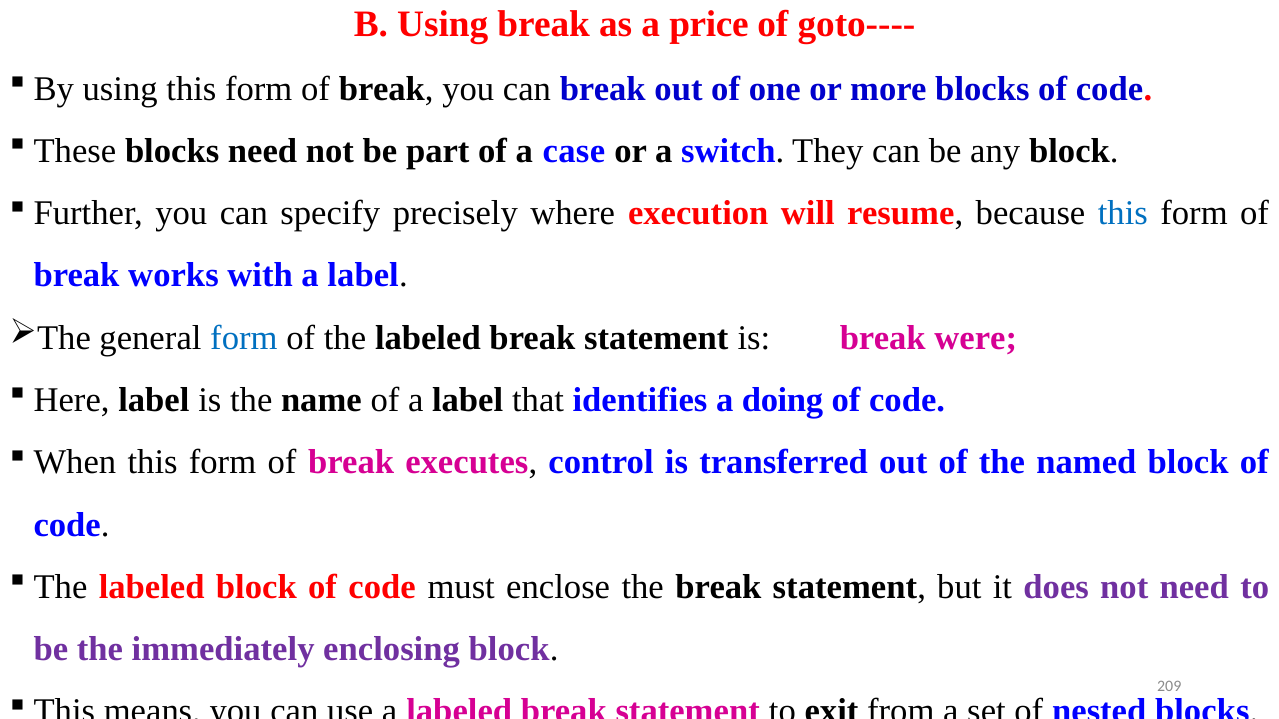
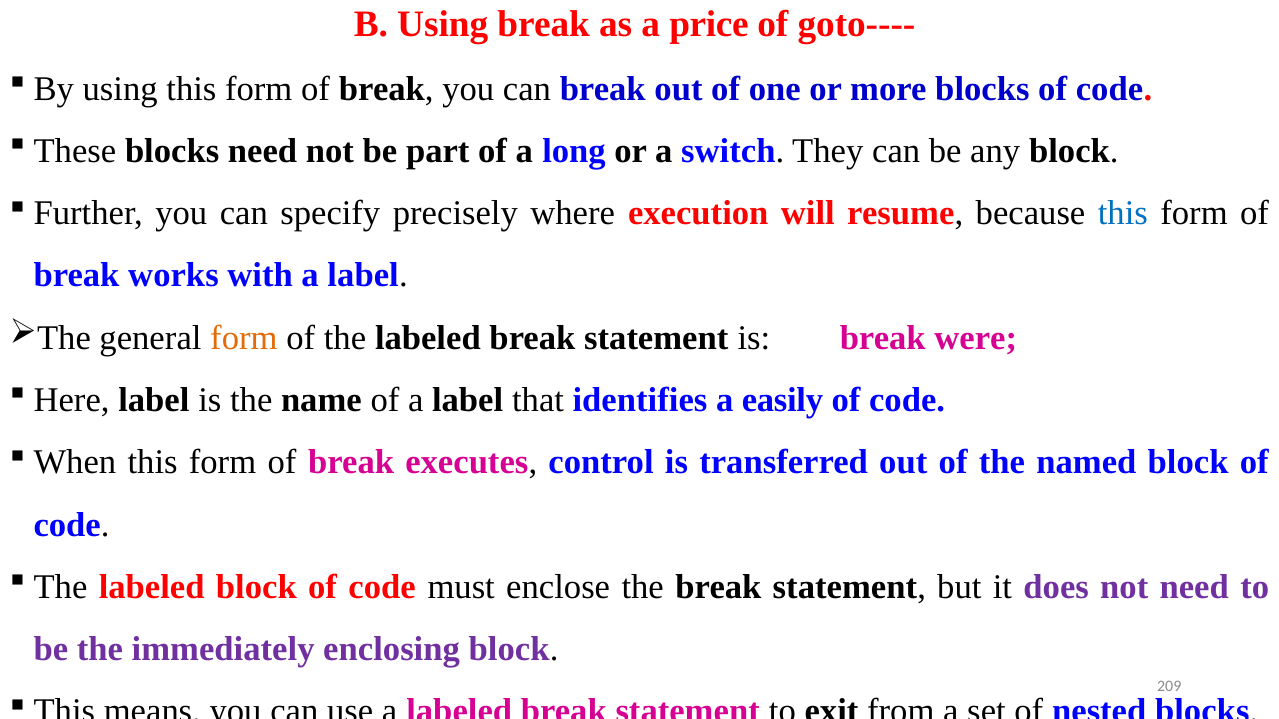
case: case -> long
form at (244, 338) colour: blue -> orange
doing: doing -> easily
